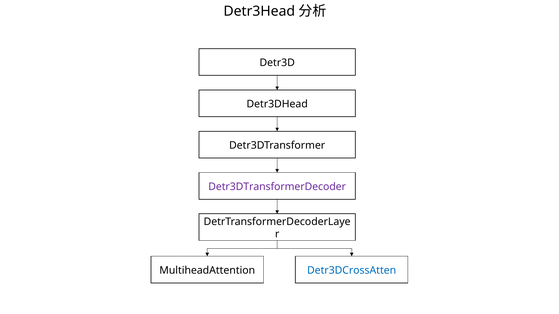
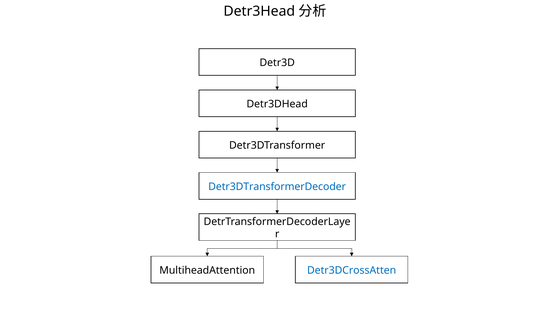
Detr3DTransformerDecoder colour: purple -> blue
